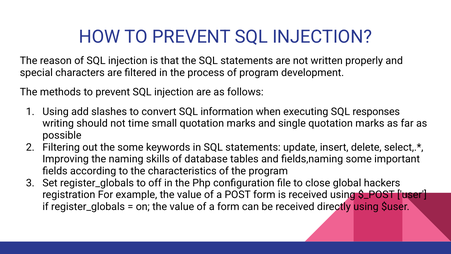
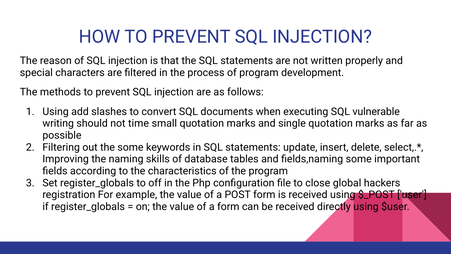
information: information -> documents
responses: responses -> vulnerable
